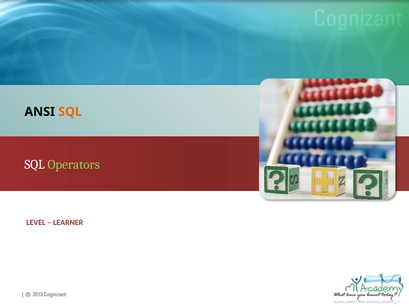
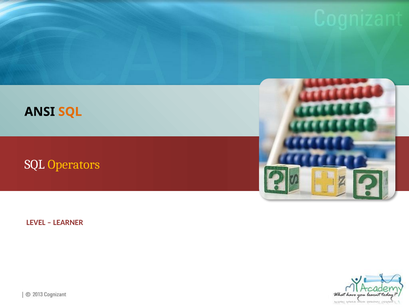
Operators colour: light green -> yellow
